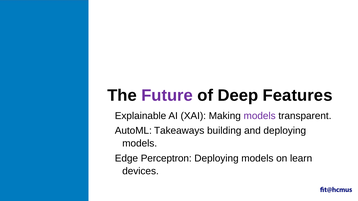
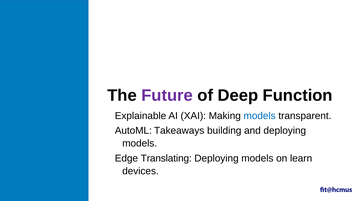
Features: Features -> Function
models at (260, 116) colour: purple -> blue
Perceptron: Perceptron -> Translating
